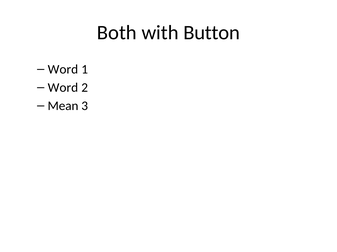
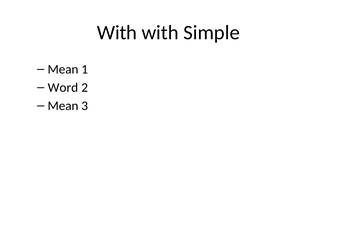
Both at (117, 33): Both -> With
Button: Button -> Simple
Word at (63, 69): Word -> Mean
